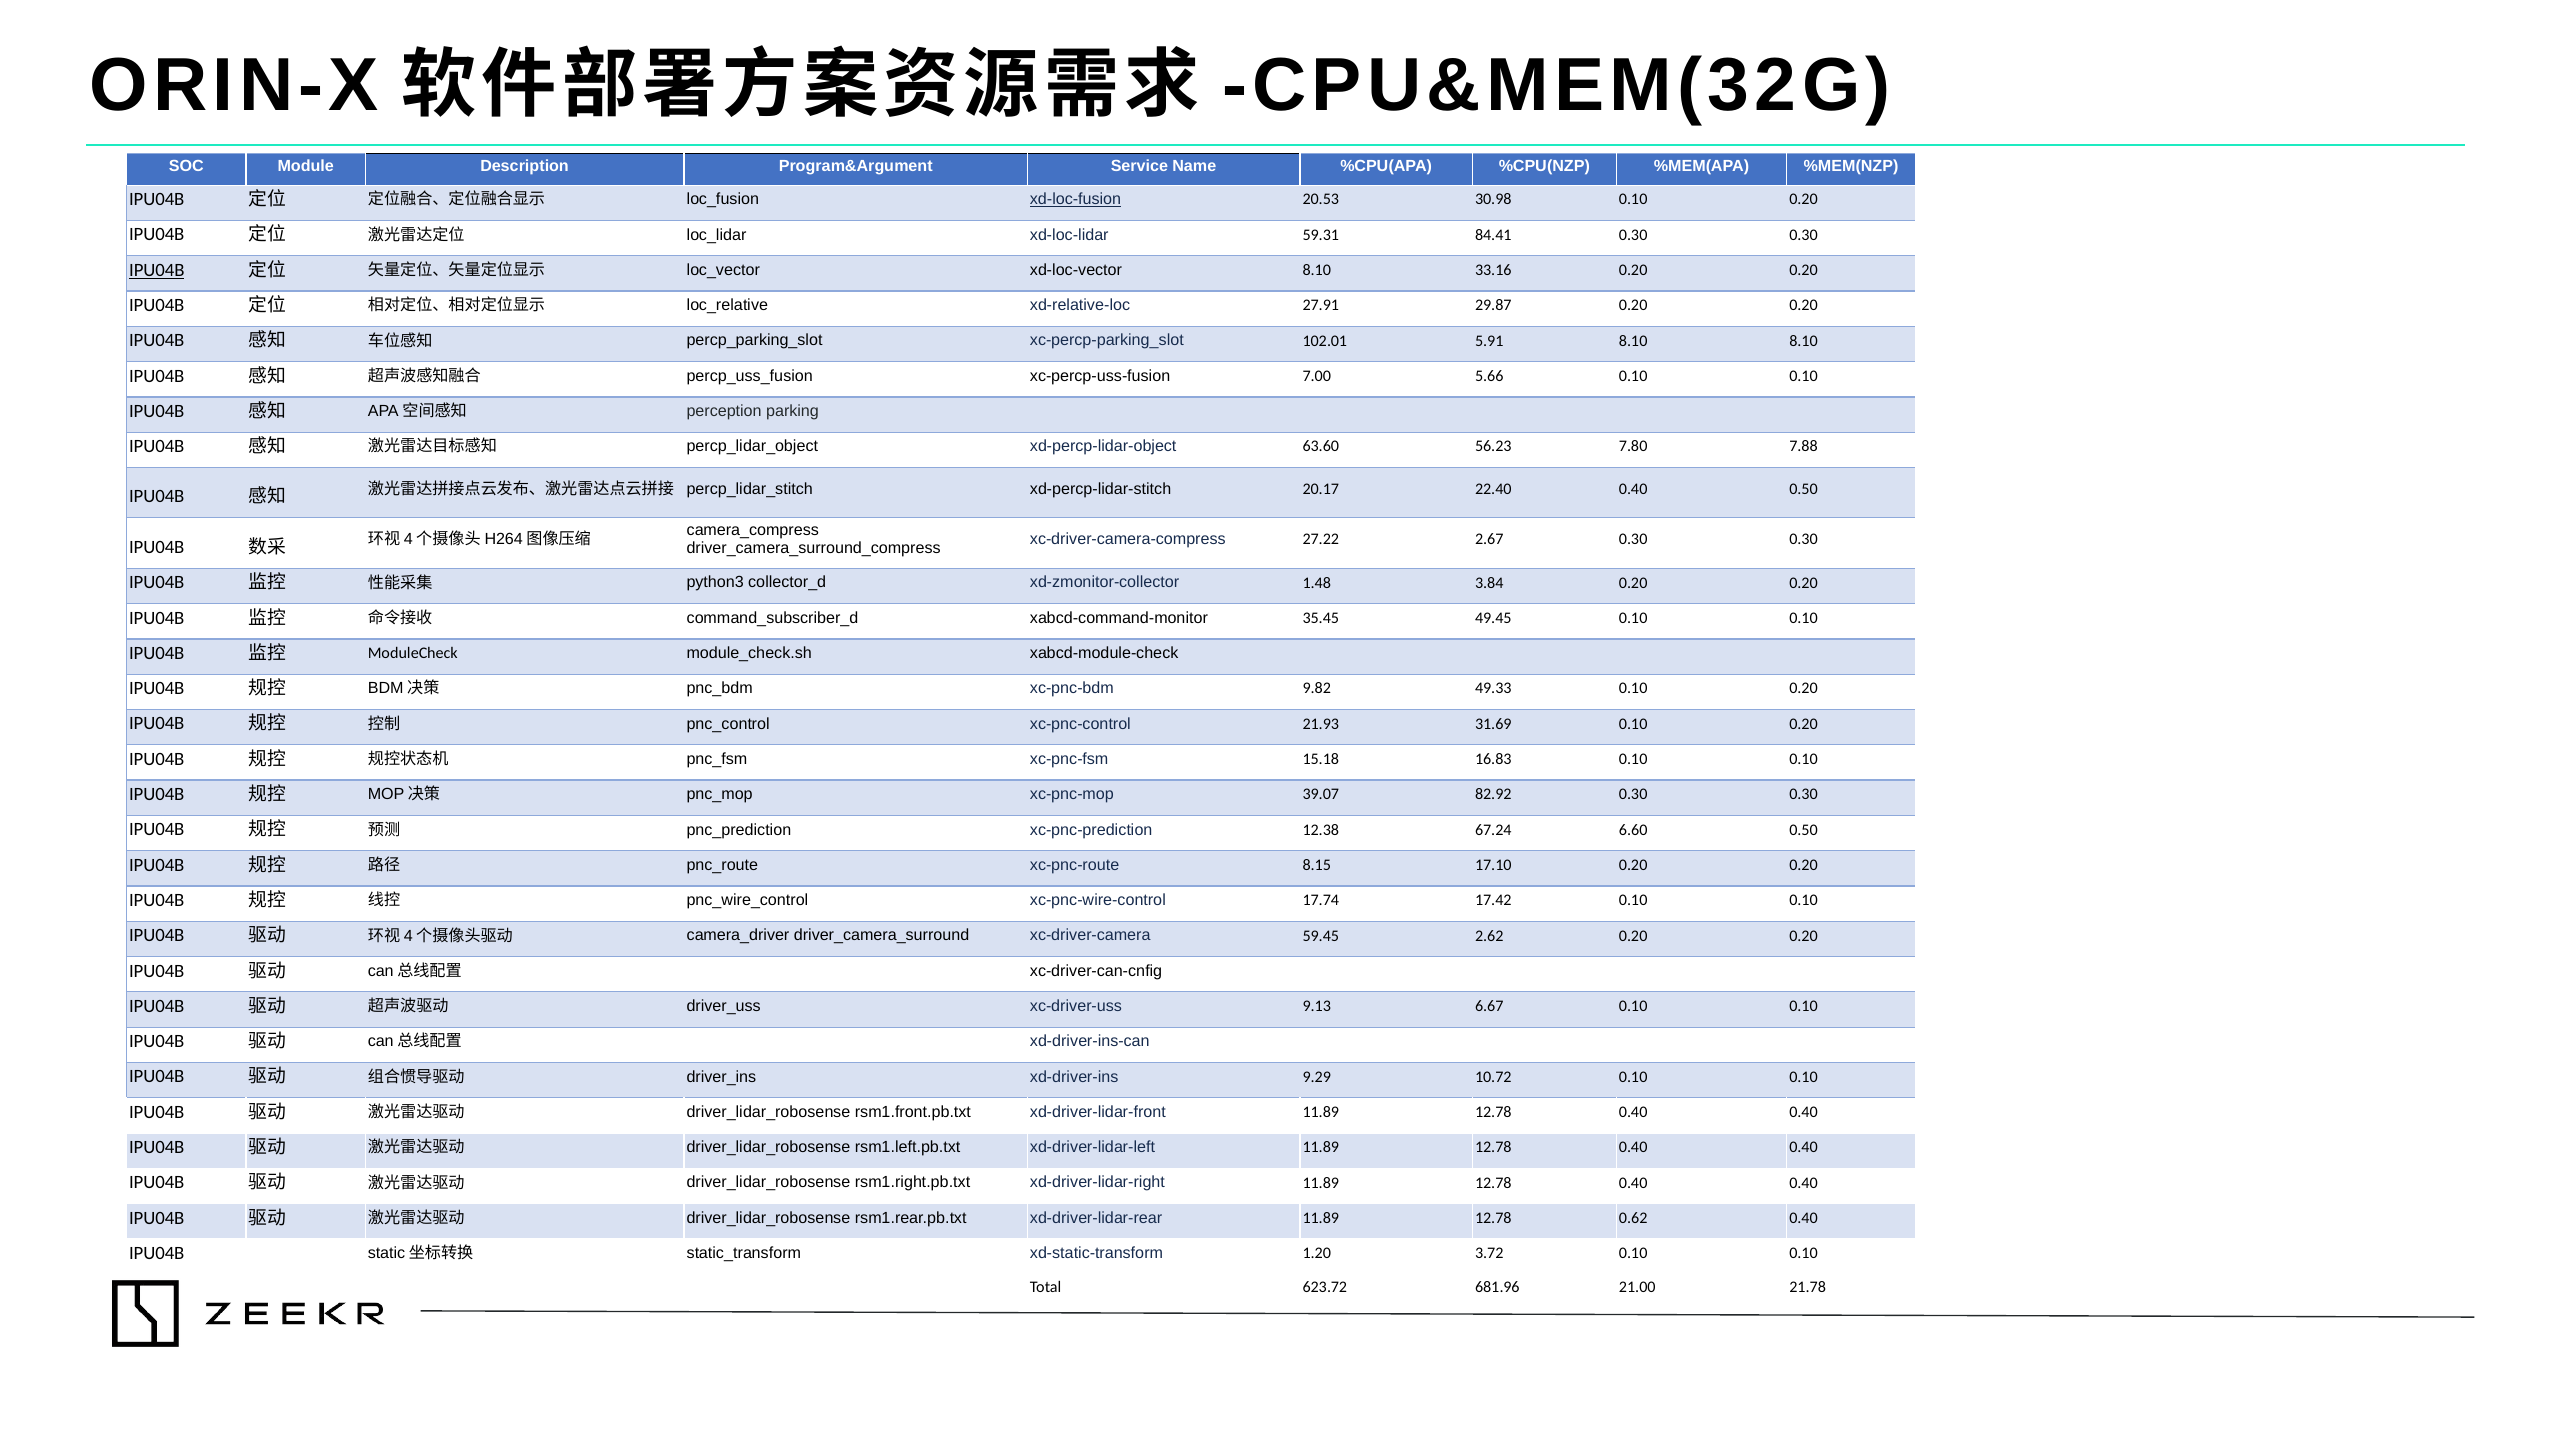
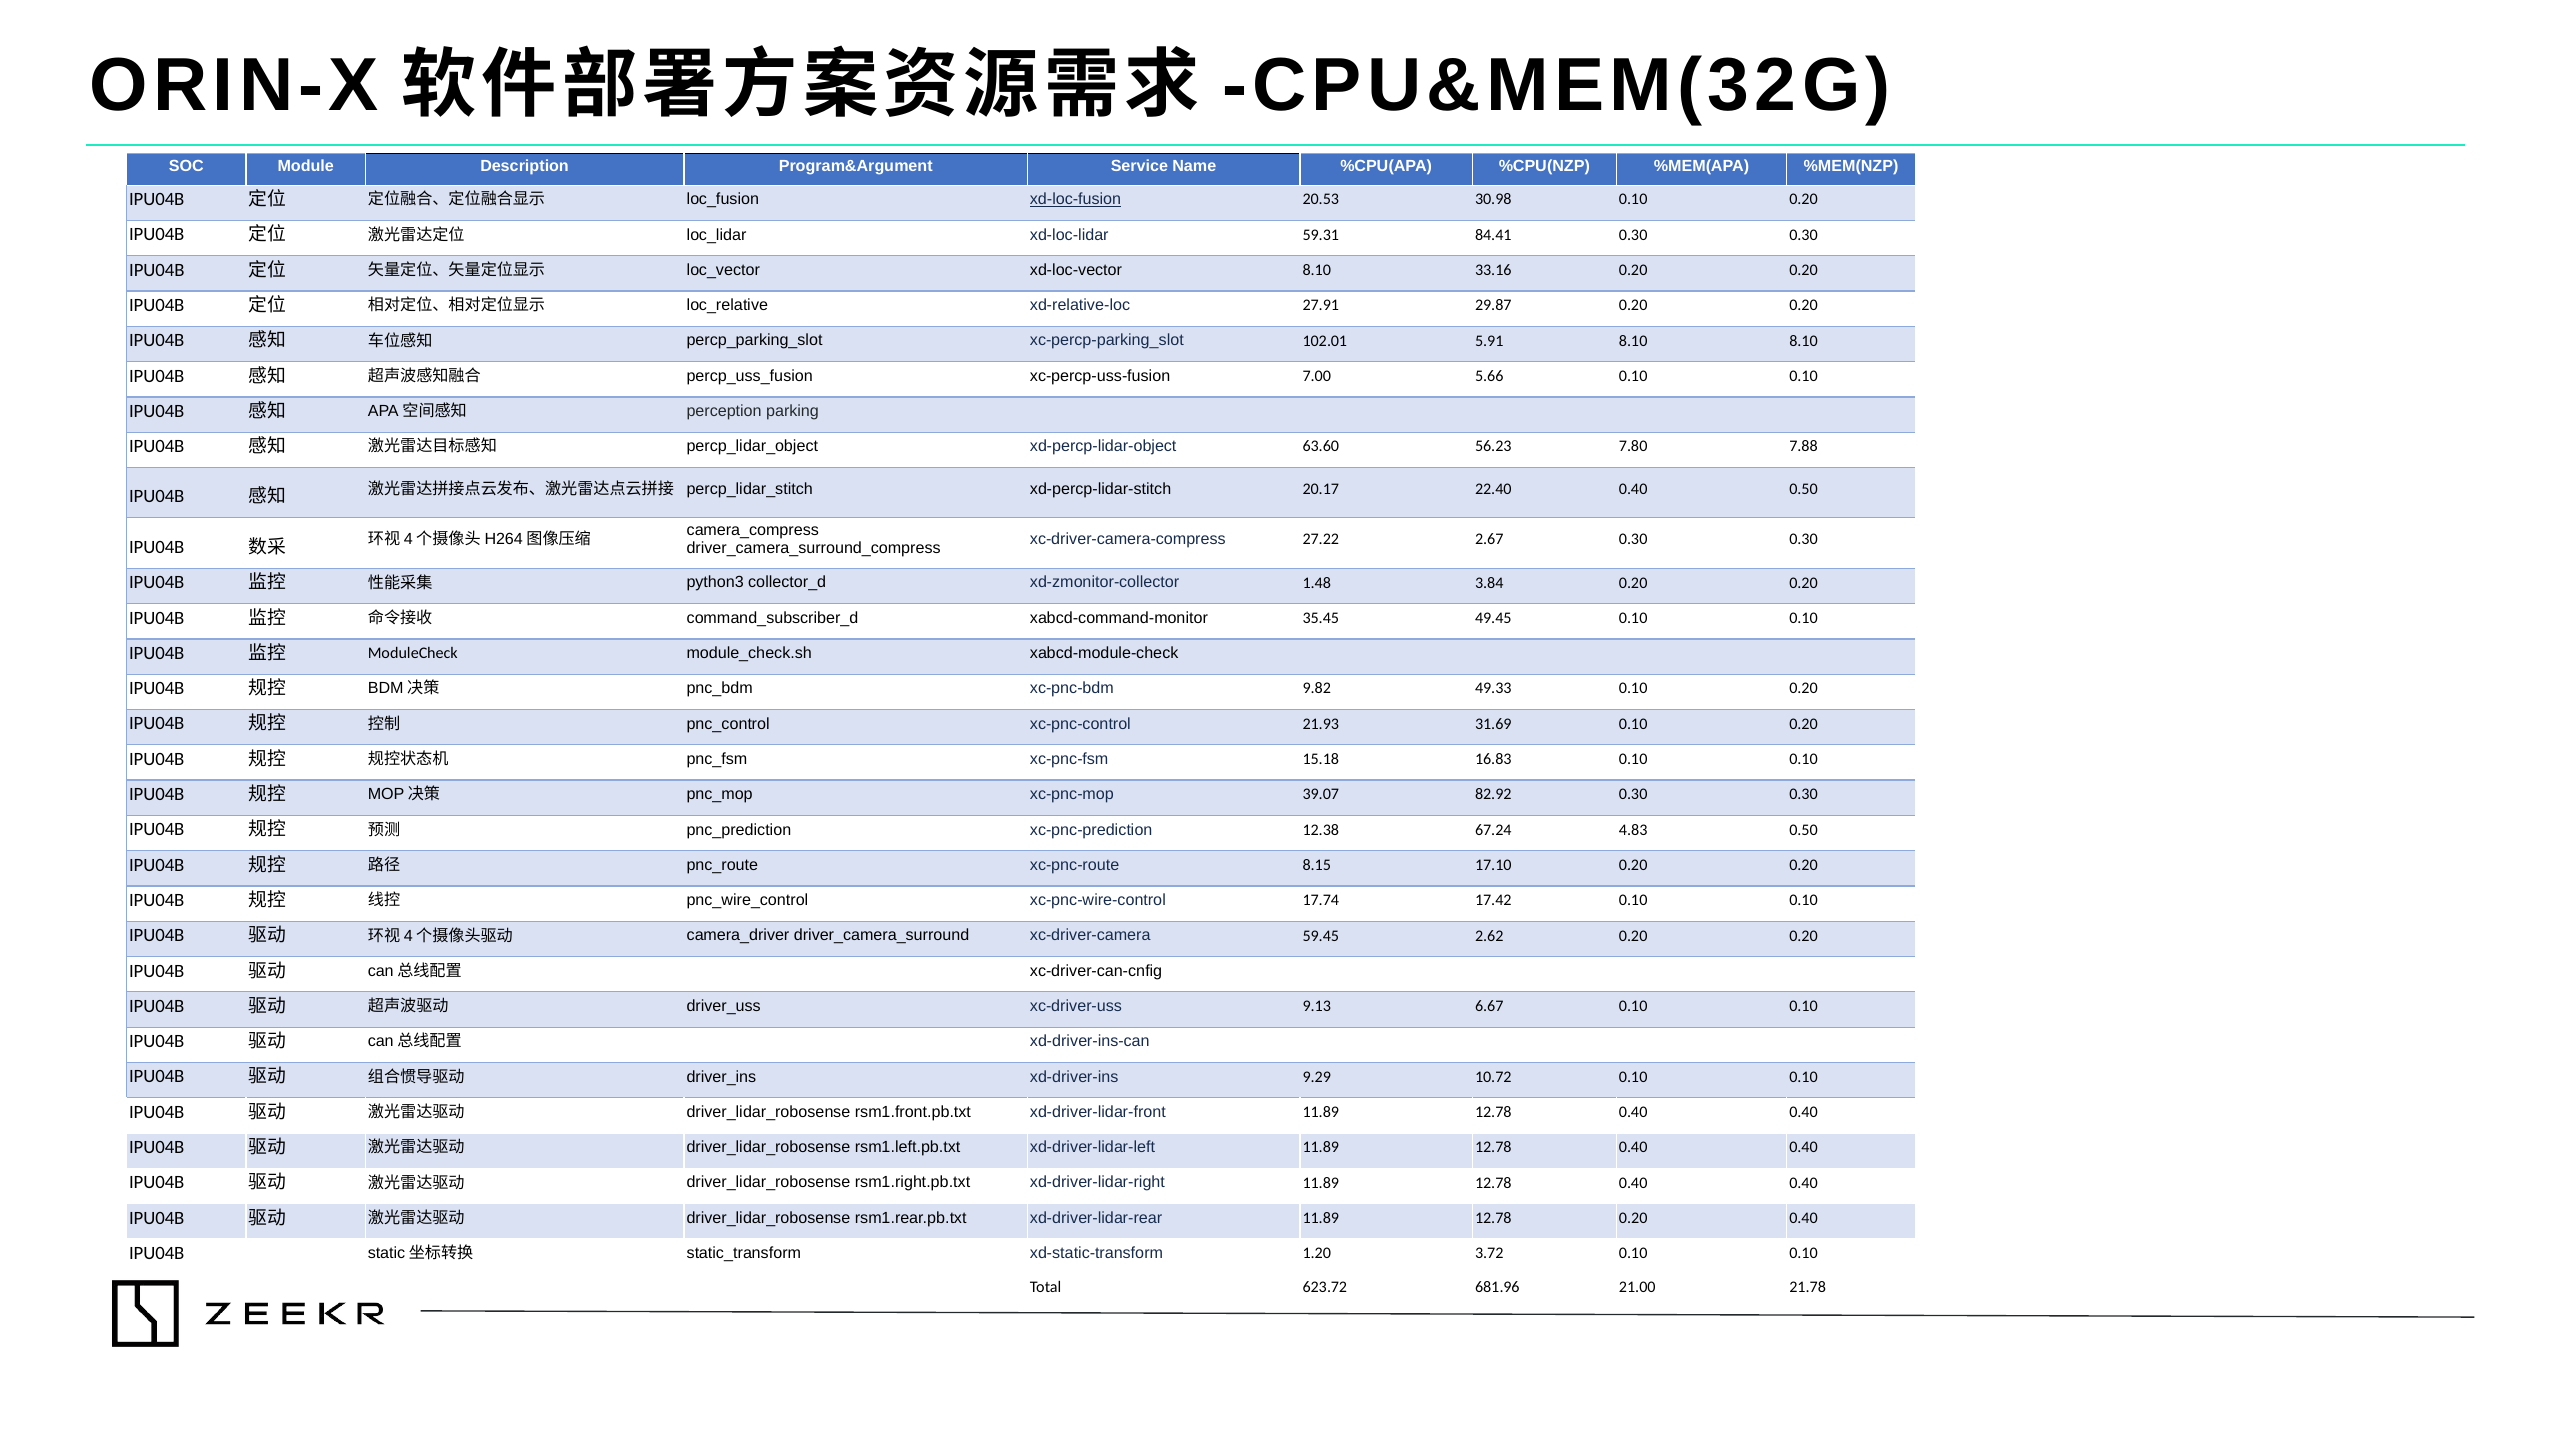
IPU04B at (157, 270) underline: present -> none
6.60: 6.60 -> 4.83
12.78 0.62: 0.62 -> 0.20
